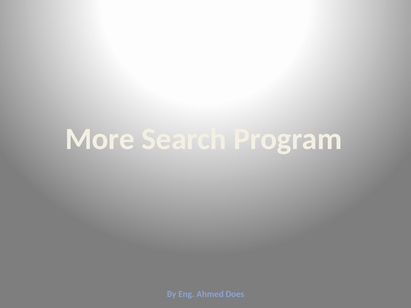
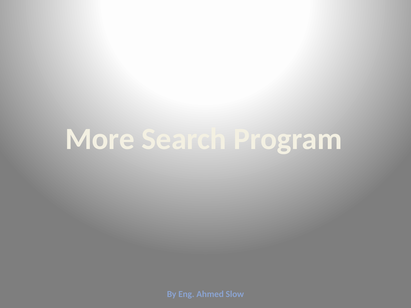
Does: Does -> Slow
